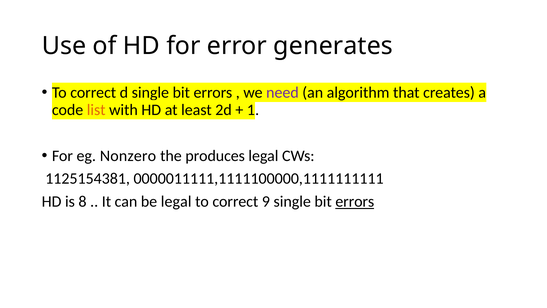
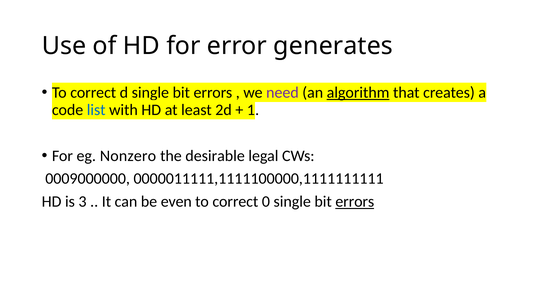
algorithm underline: none -> present
list colour: orange -> blue
produces: produces -> desirable
1125154381: 1125154381 -> 0009000000
8: 8 -> 3
be legal: legal -> even
9: 9 -> 0
